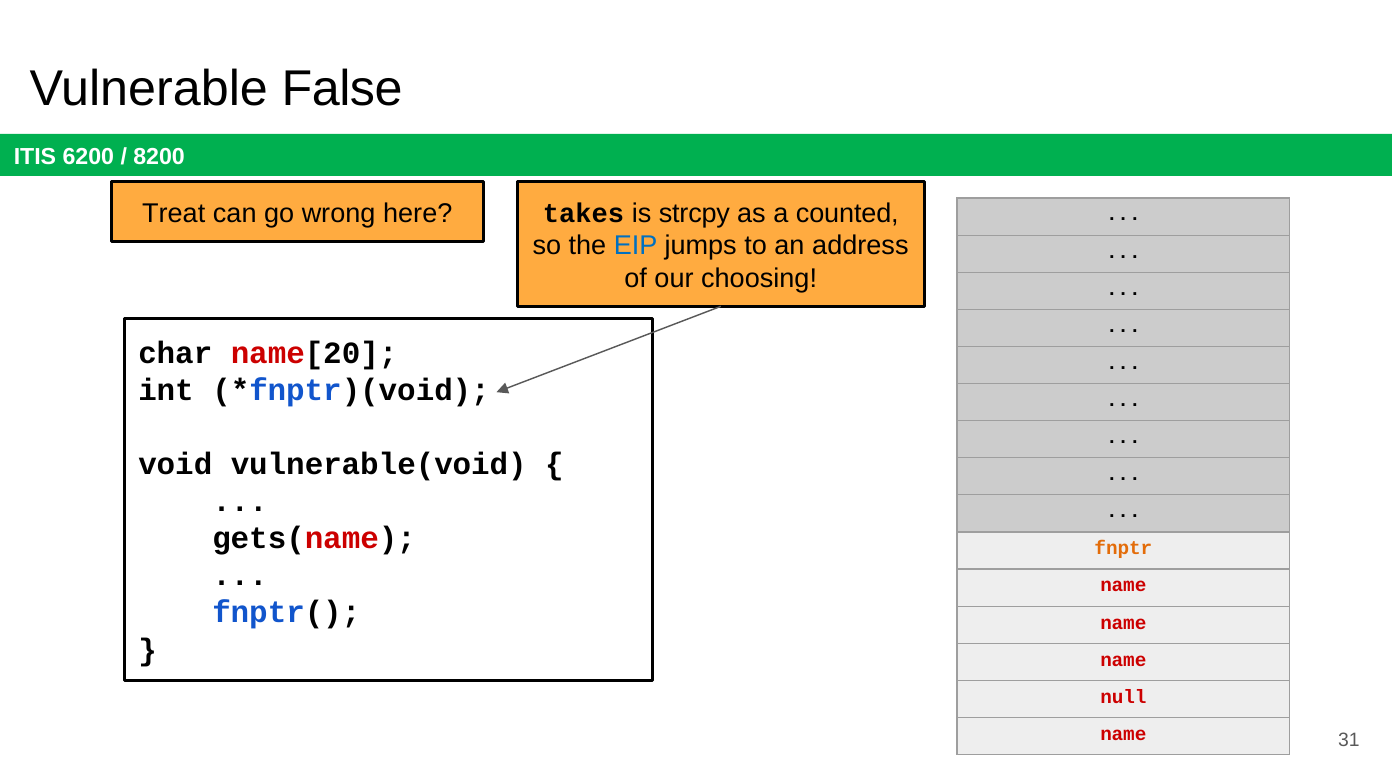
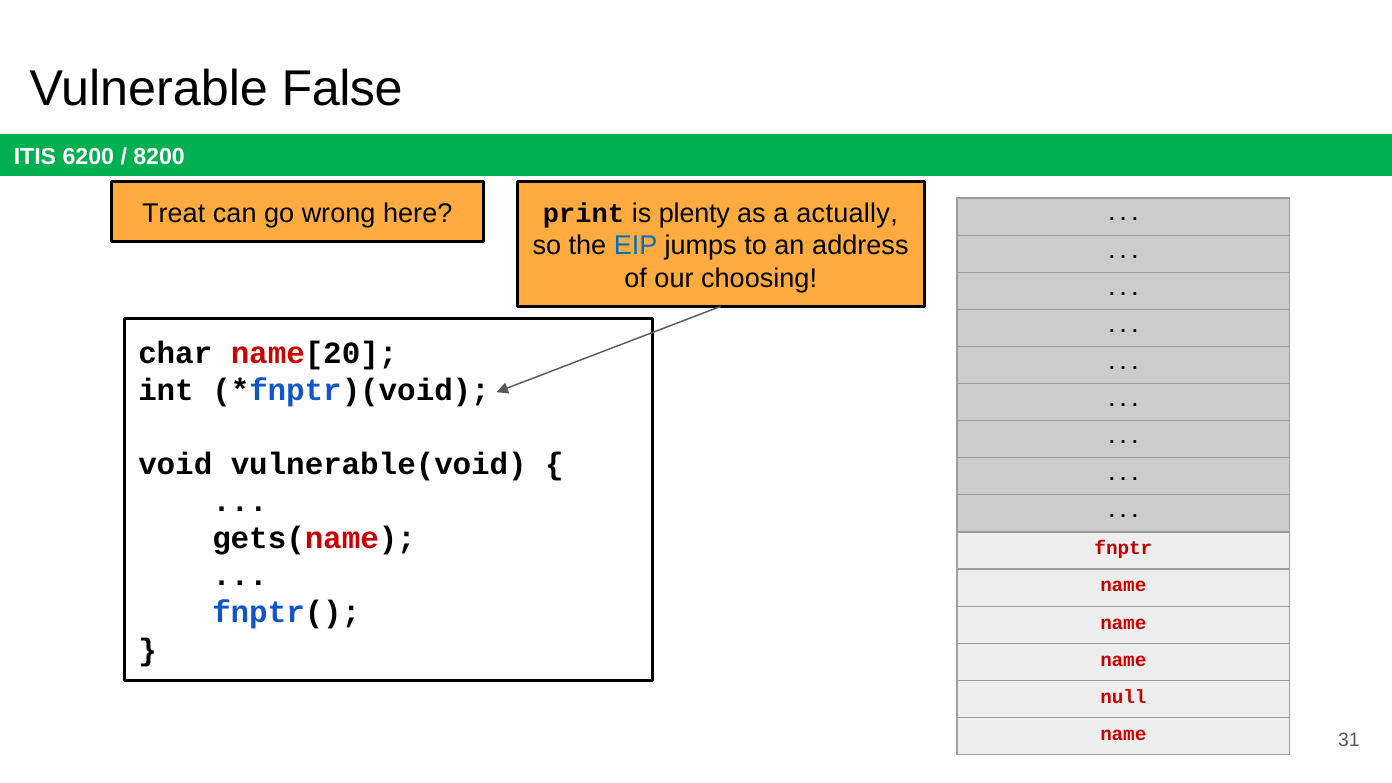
takes: takes -> print
strcpy: strcpy -> plenty
counted: counted -> actually
fnptr colour: orange -> red
